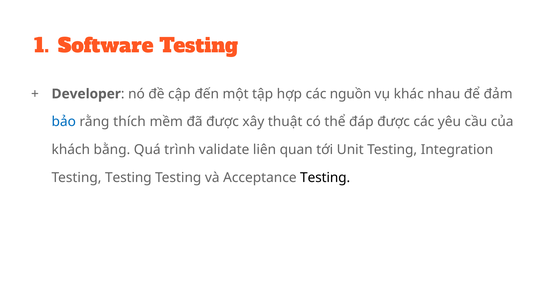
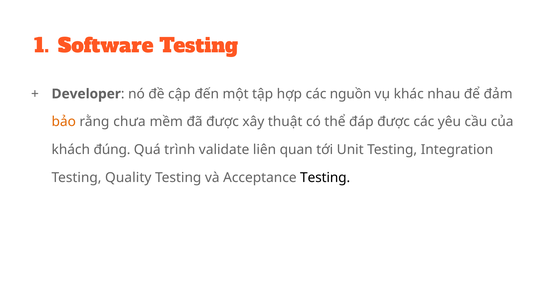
bảo colour: blue -> orange
thích: thích -> chưa
bằng: bằng -> đúng
Testing at (128, 178): Testing -> Quality
